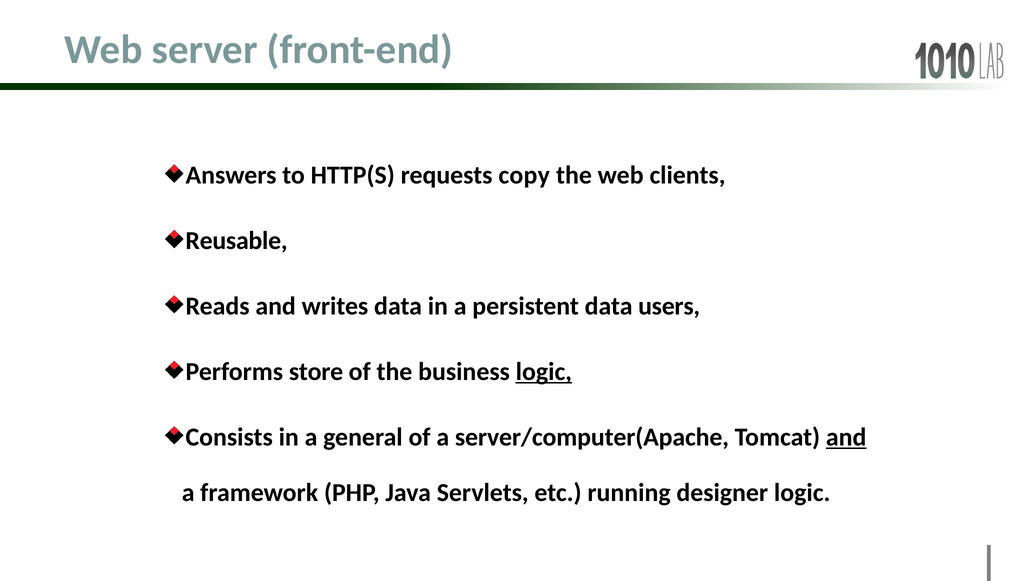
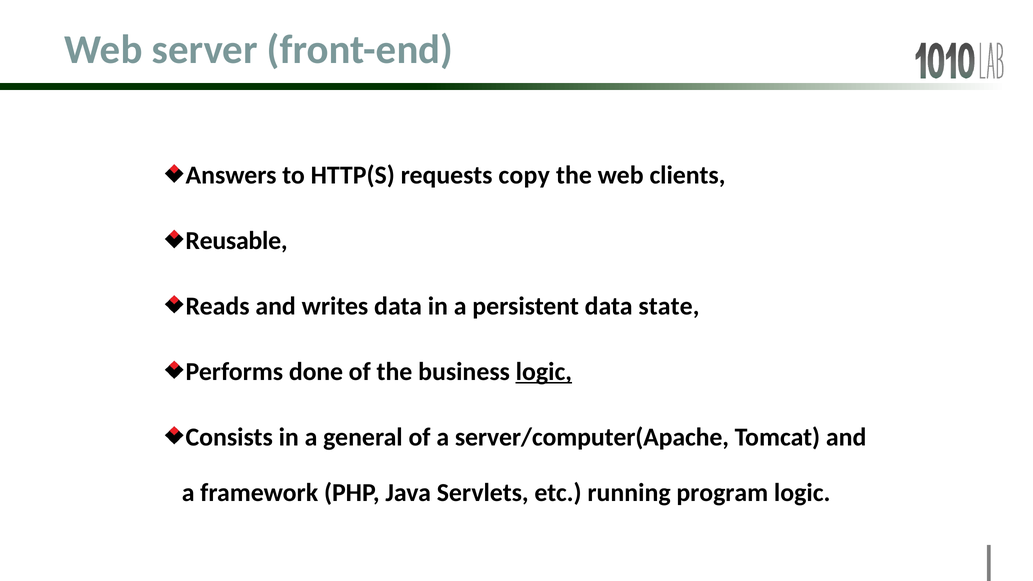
users: users -> state
store: store -> done
and at (846, 437) underline: present -> none
designer: designer -> program
